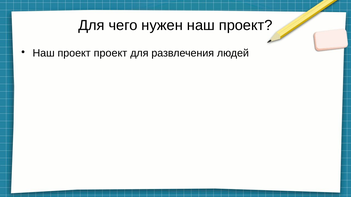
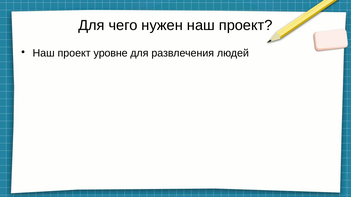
проект проект: проект -> уровне
